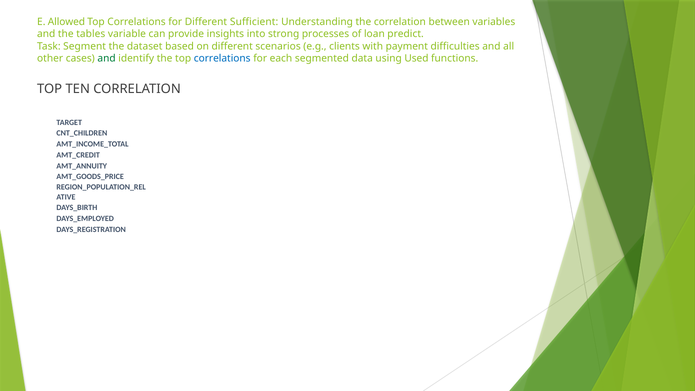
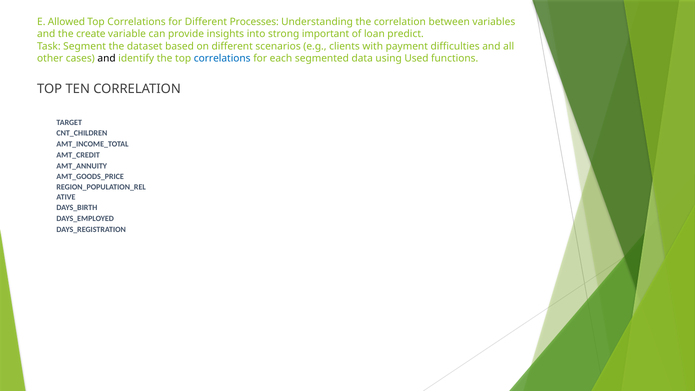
Sufficient: Sufficient -> Processes
tables: tables -> create
processes: processes -> important
and at (107, 58) colour: green -> black
